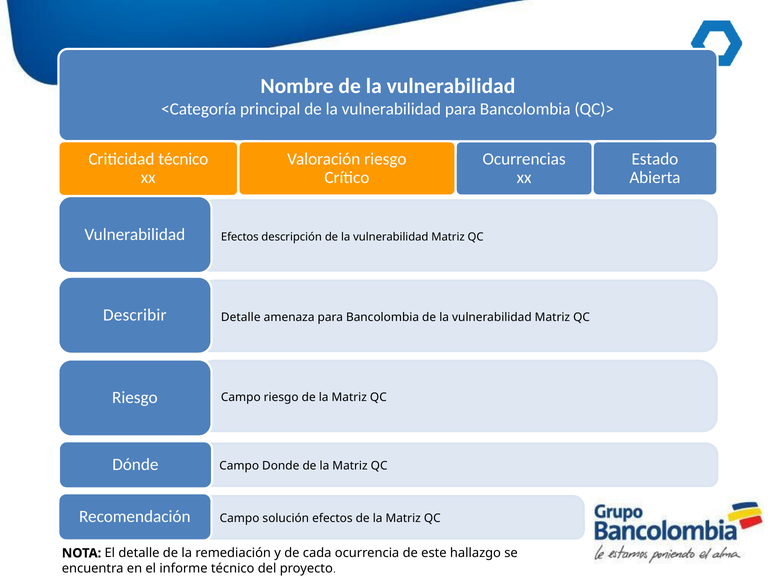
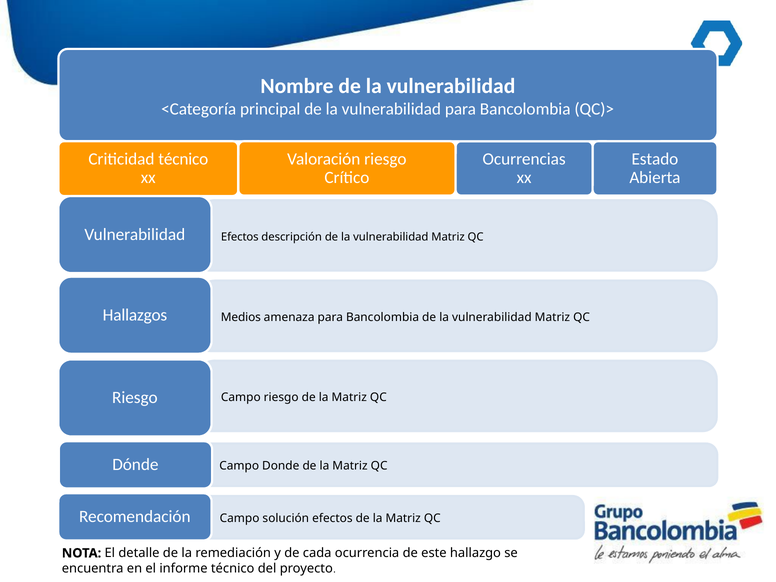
Describir: Describir -> Hallazgos
Detalle at (241, 317): Detalle -> Medios
